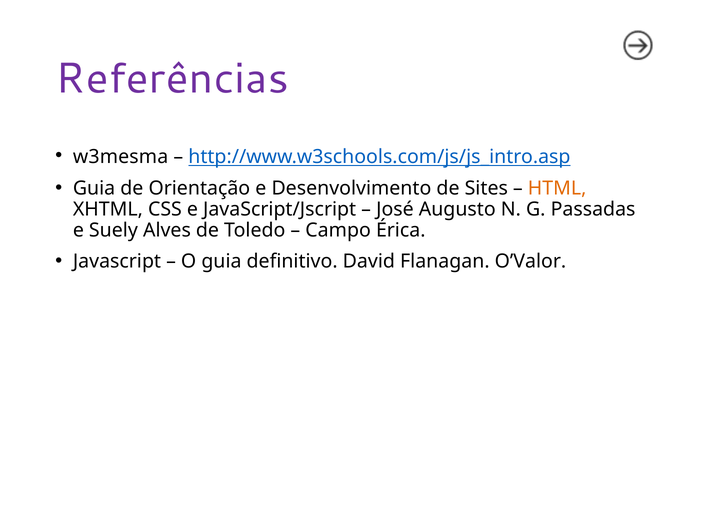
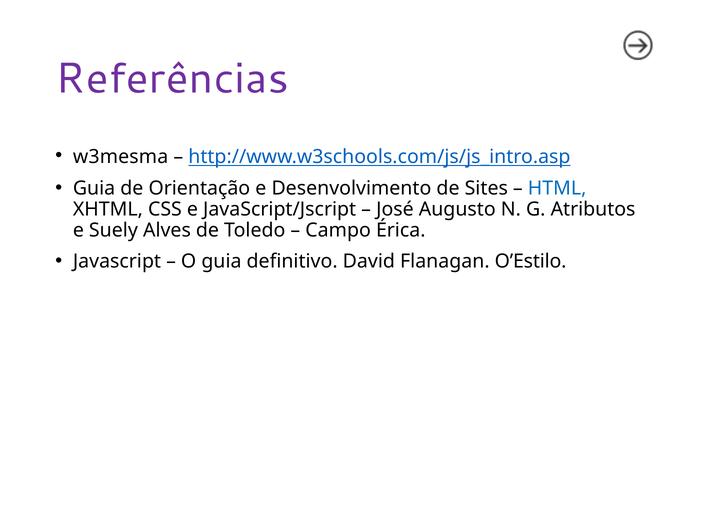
HTML colour: orange -> blue
Passadas: Passadas -> Atributos
O’Valor: O’Valor -> O’Estilo
